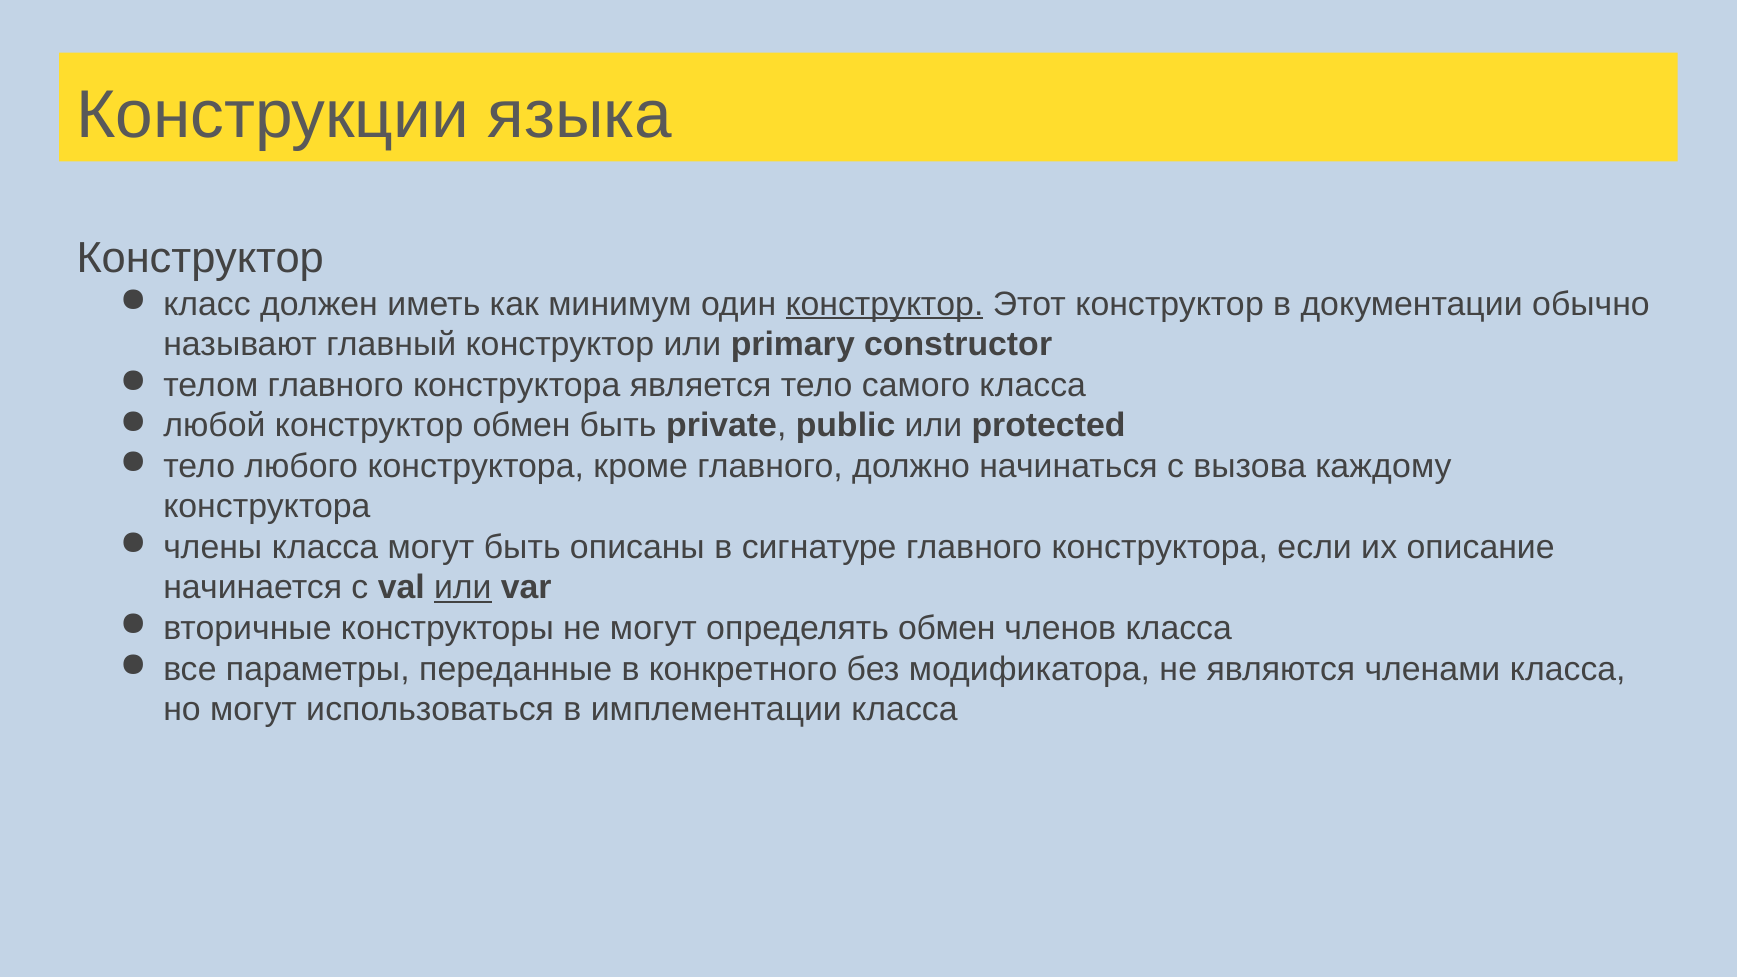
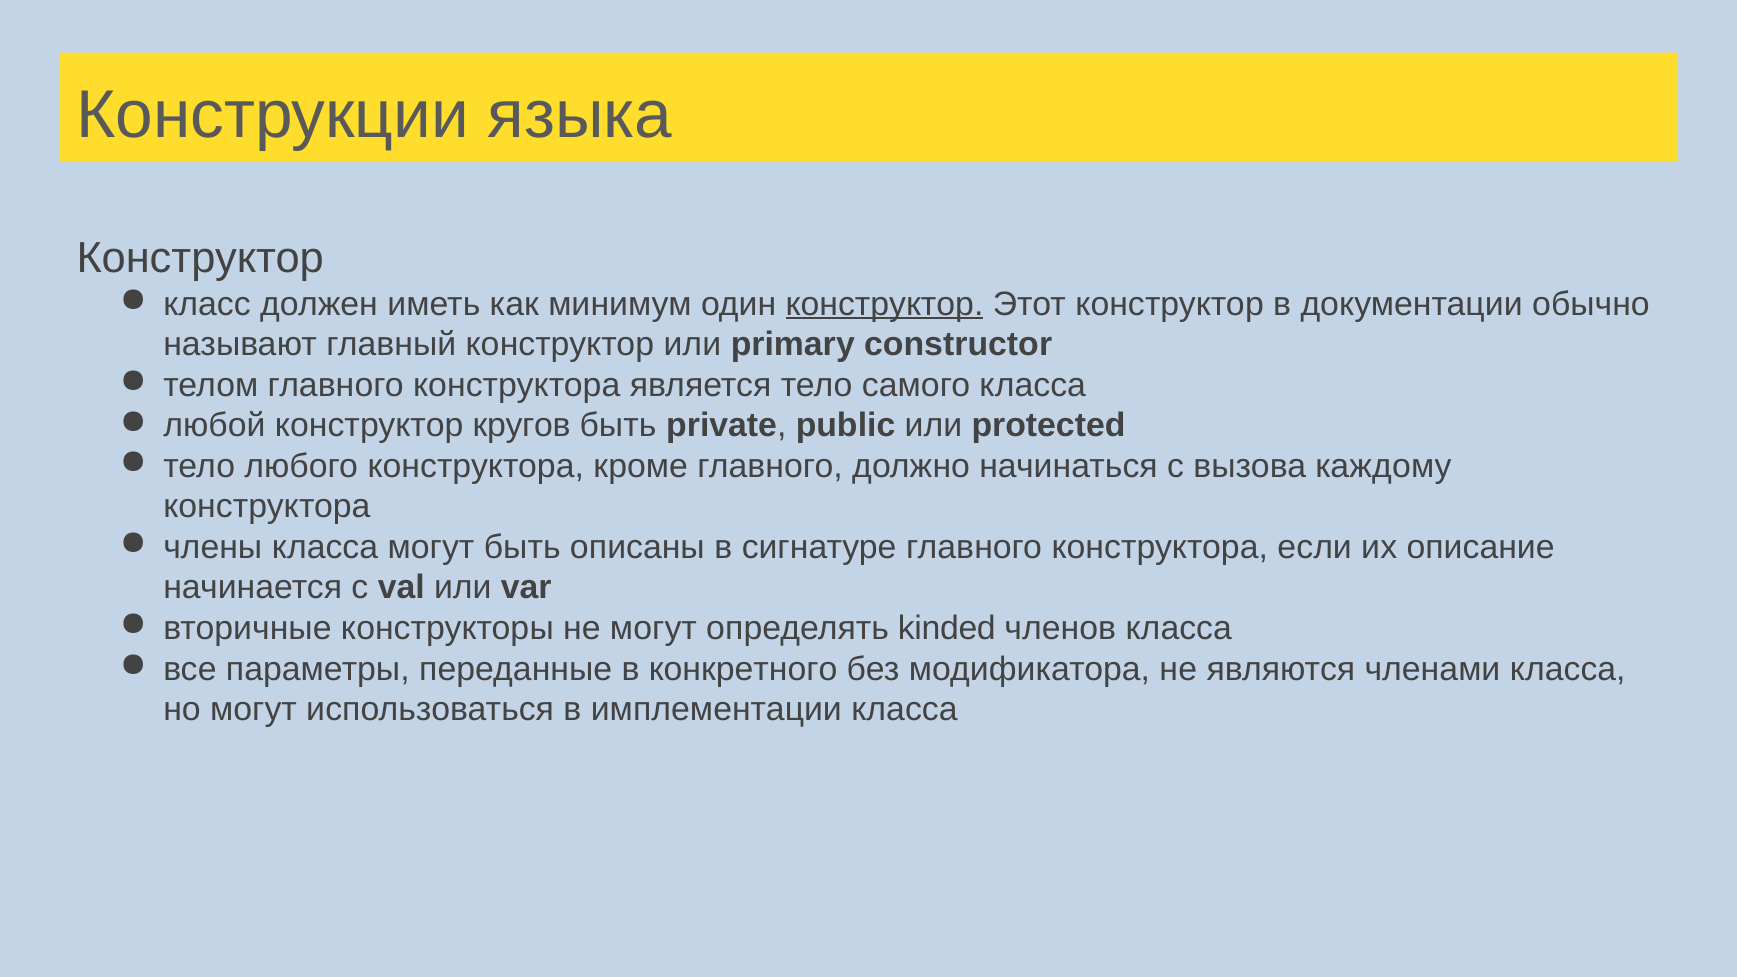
конструктор обмен: обмен -> кругов
или at (463, 588) underline: present -> none
определять обмен: обмен -> kinded
